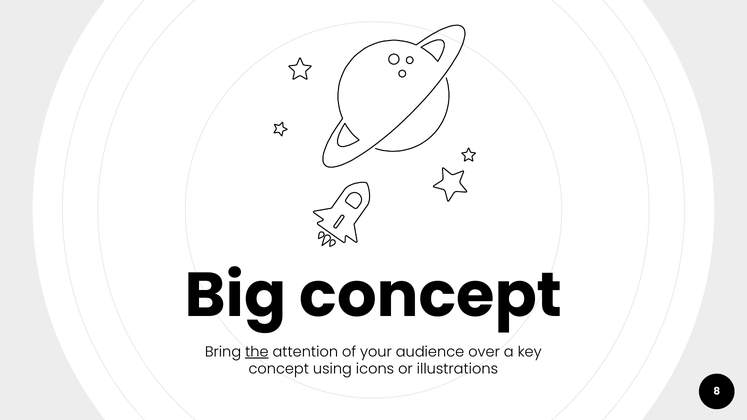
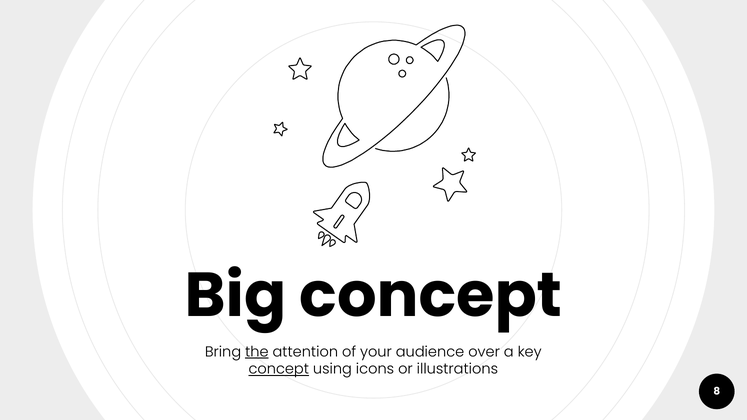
concept at (279, 369) underline: none -> present
